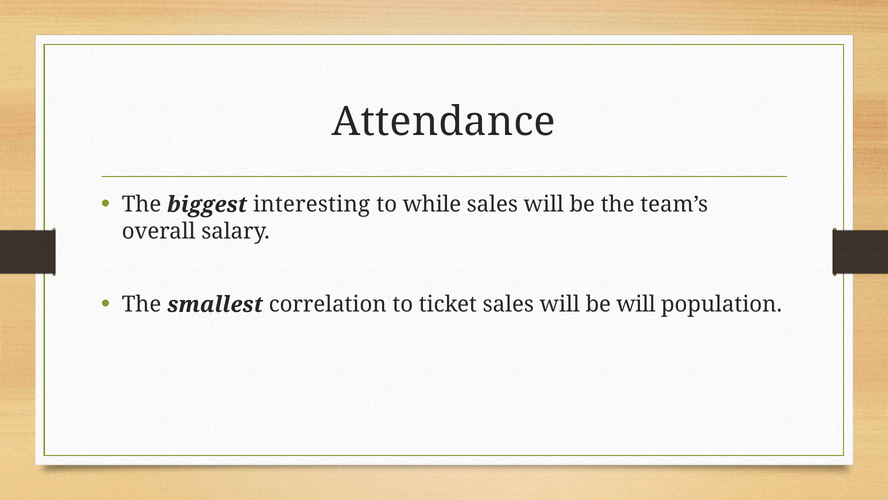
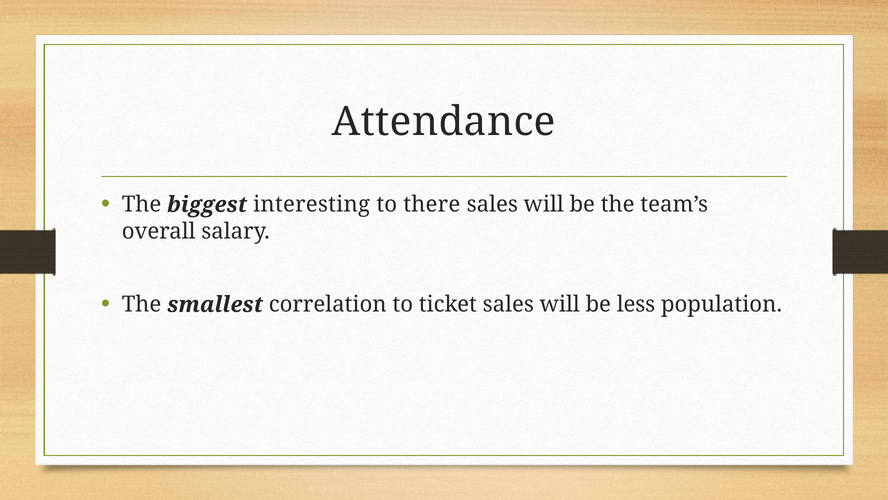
while: while -> there
be will: will -> less
